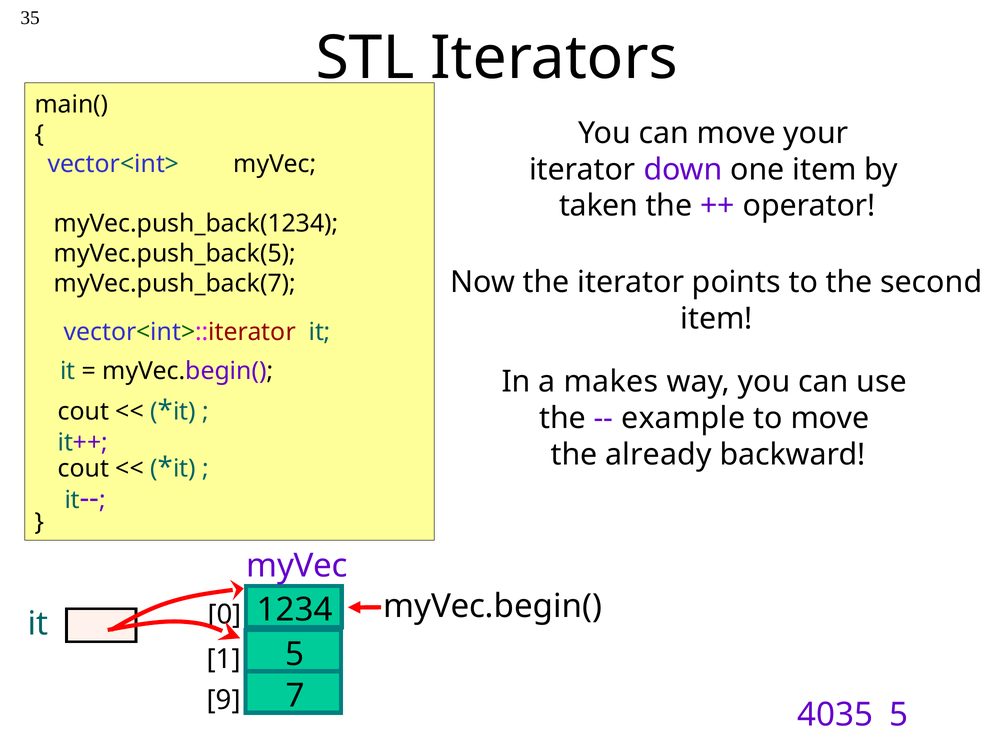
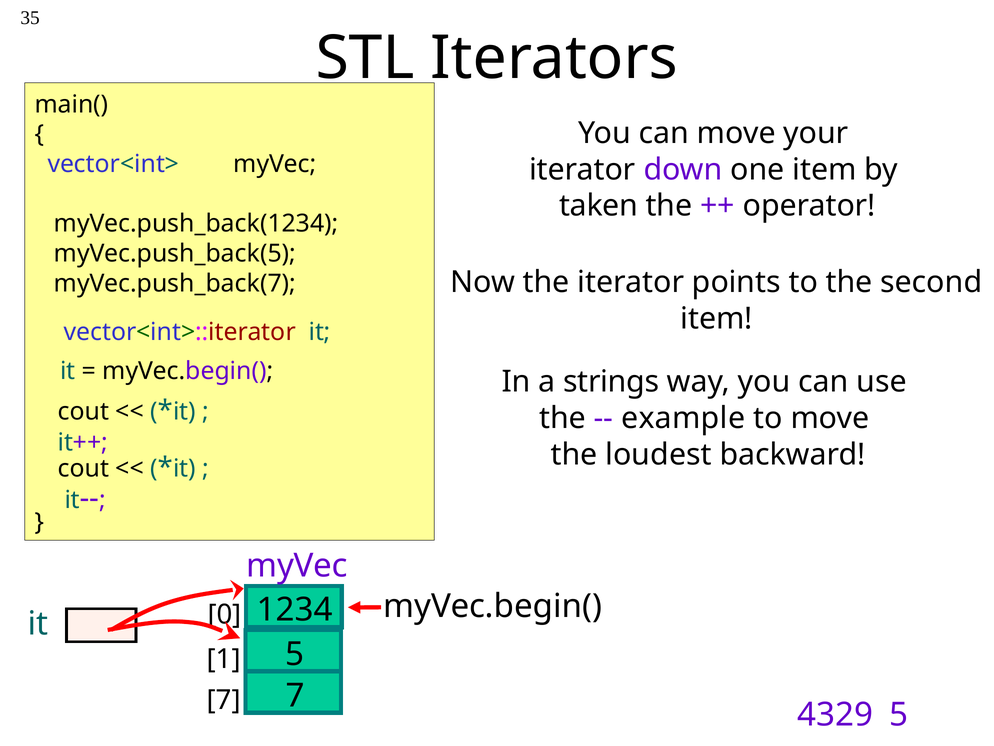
makes: makes -> strings
already: already -> loudest
9 at (224, 700): 9 -> 7
4035: 4035 -> 4329
